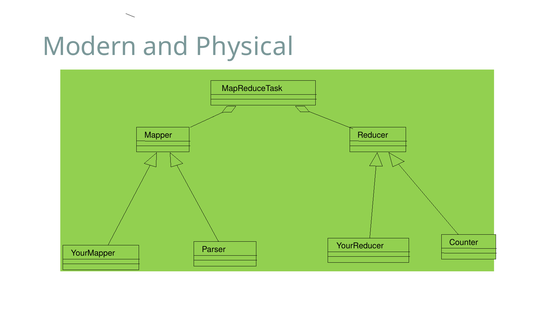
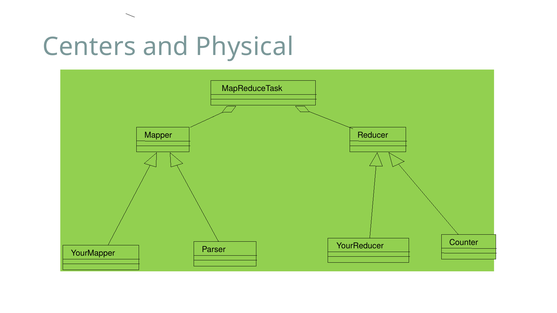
Modern: Modern -> Centers
